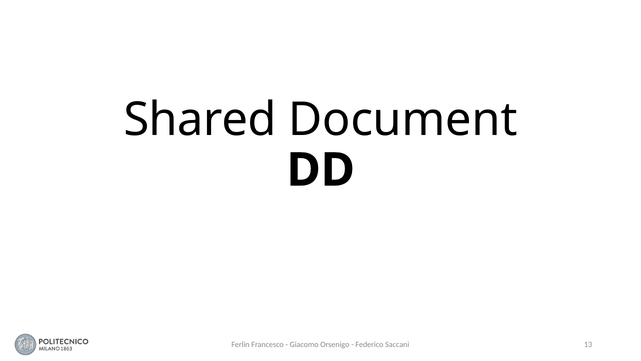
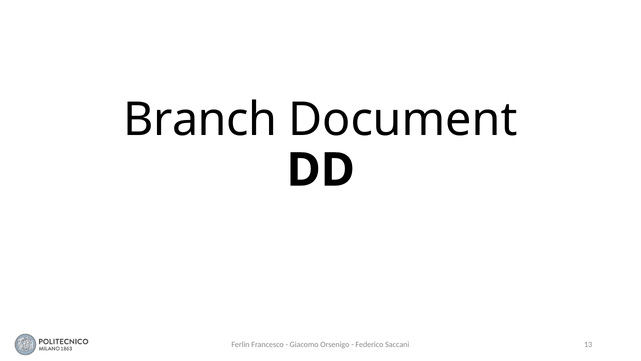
Shared: Shared -> Branch
